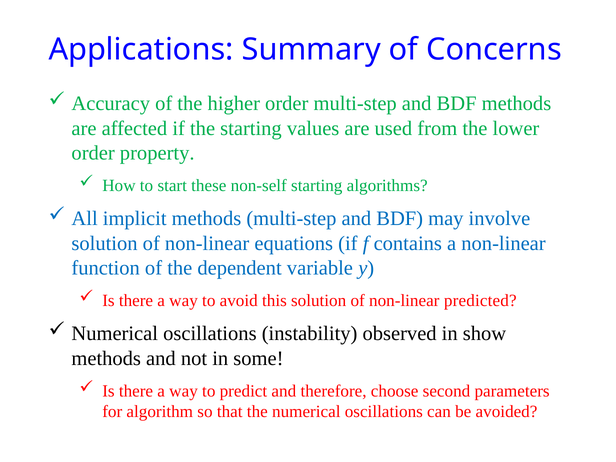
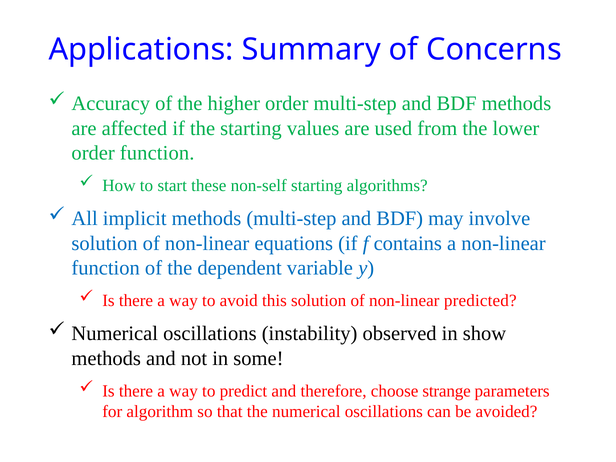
order property: property -> function
second: second -> strange
